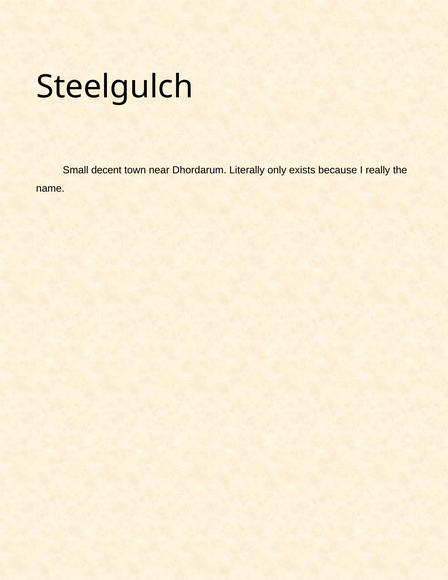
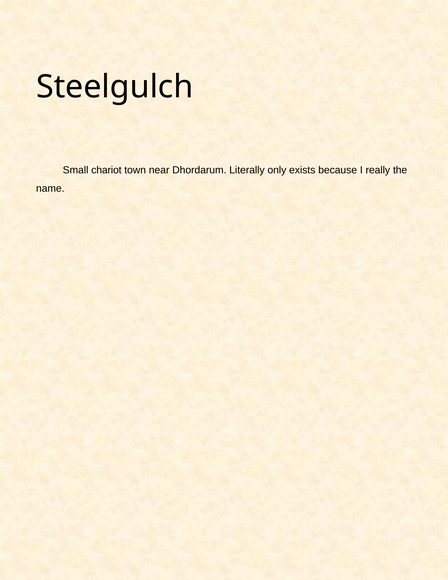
decent: decent -> chariot
